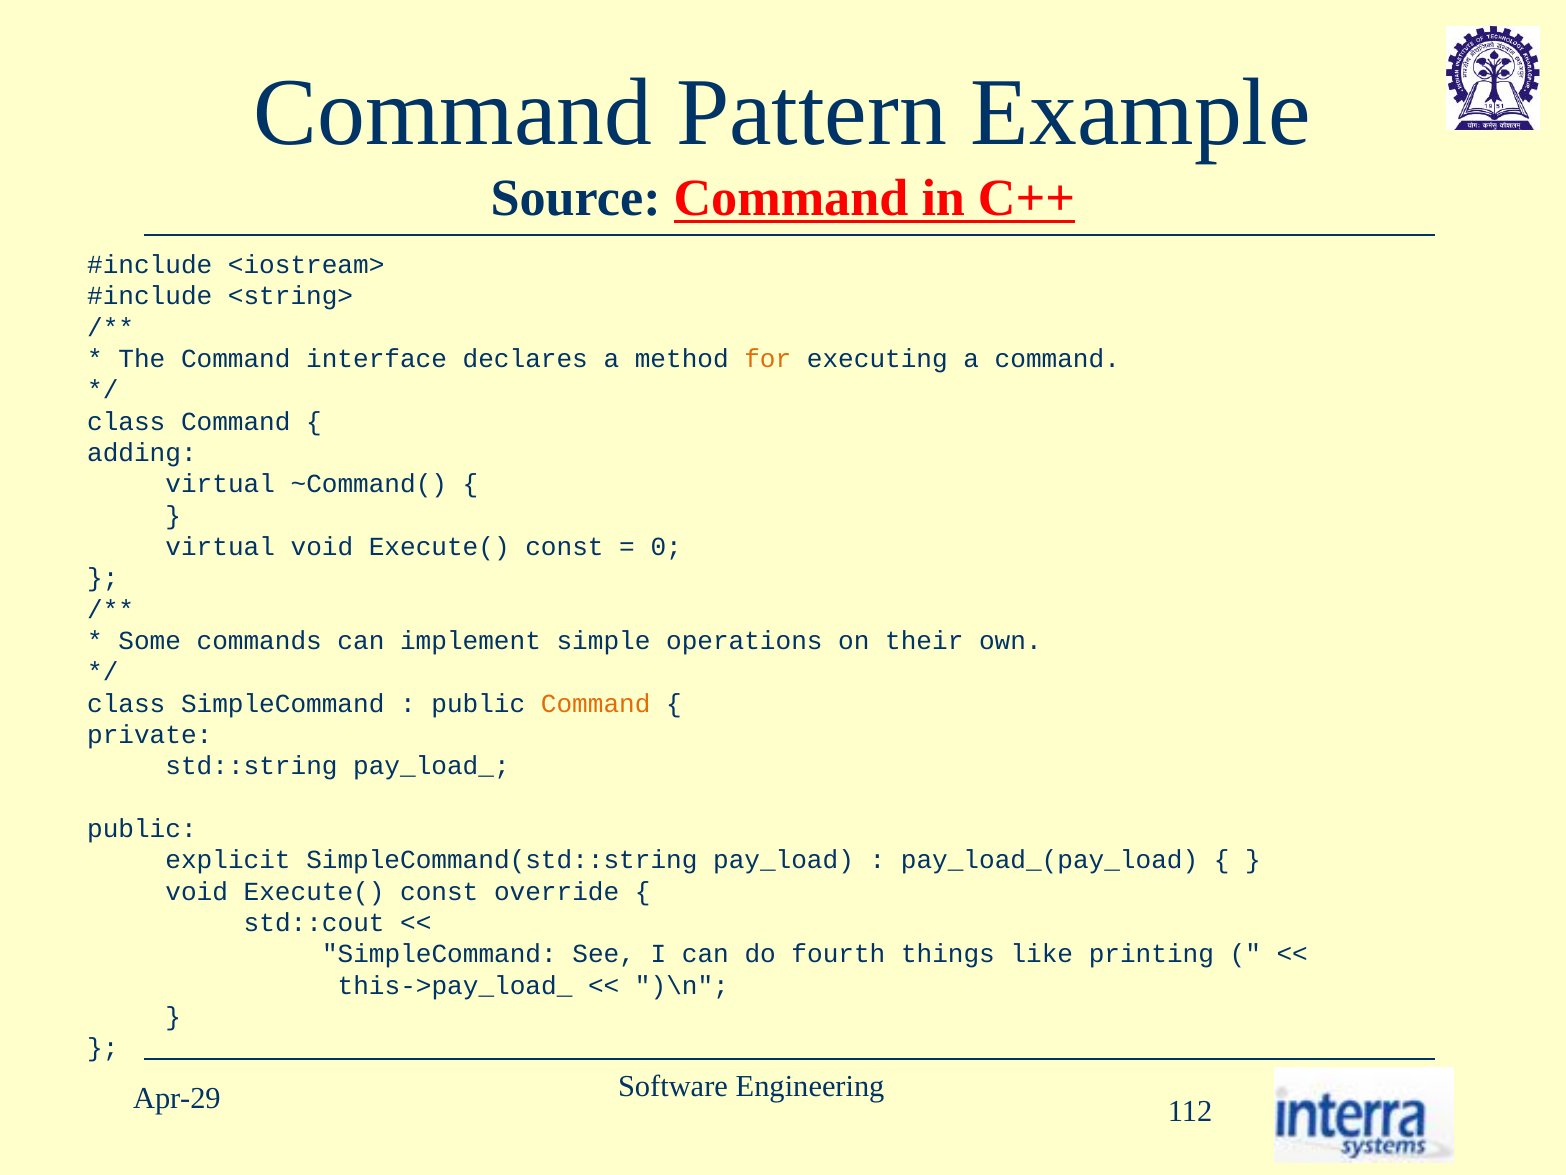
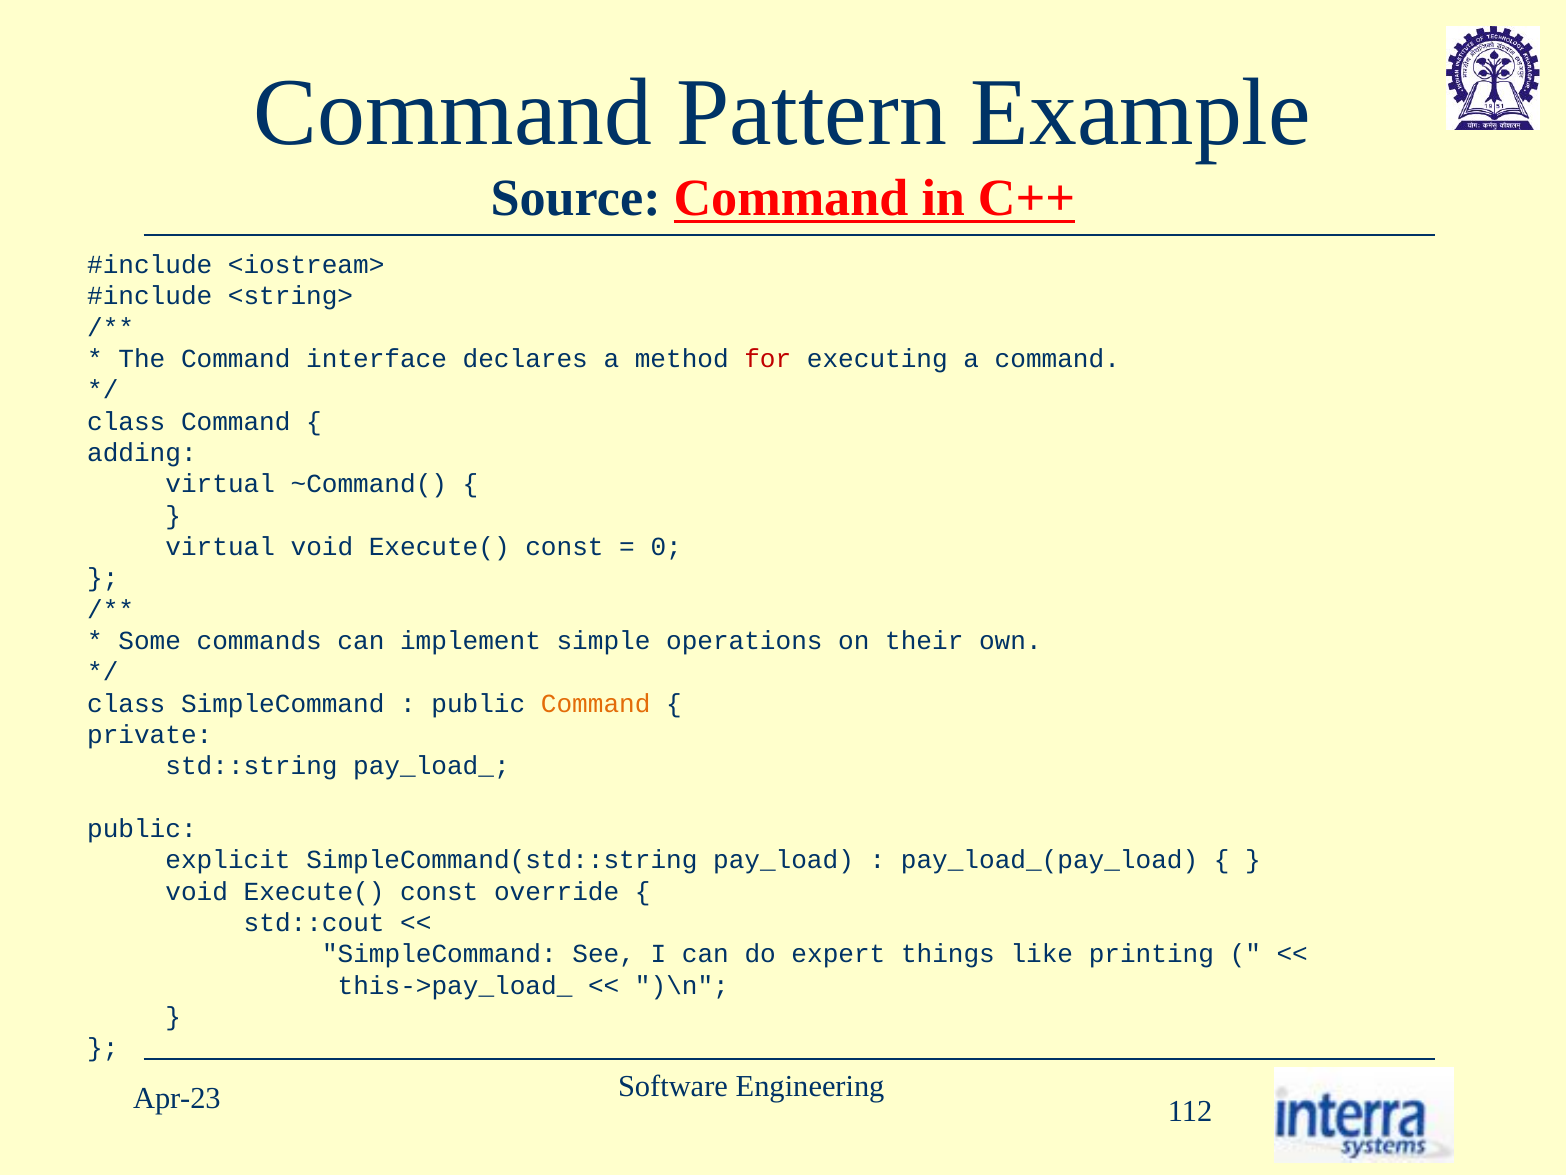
for colour: orange -> red
fourth: fourth -> expert
Apr-29: Apr-29 -> Apr-23
